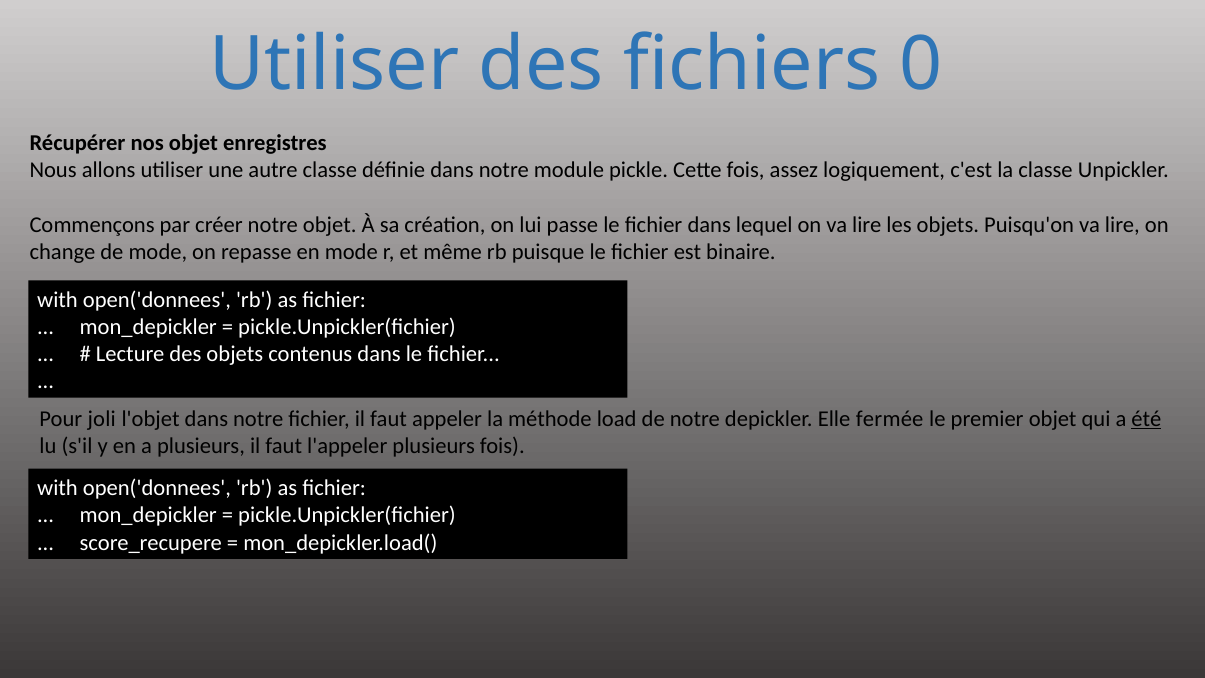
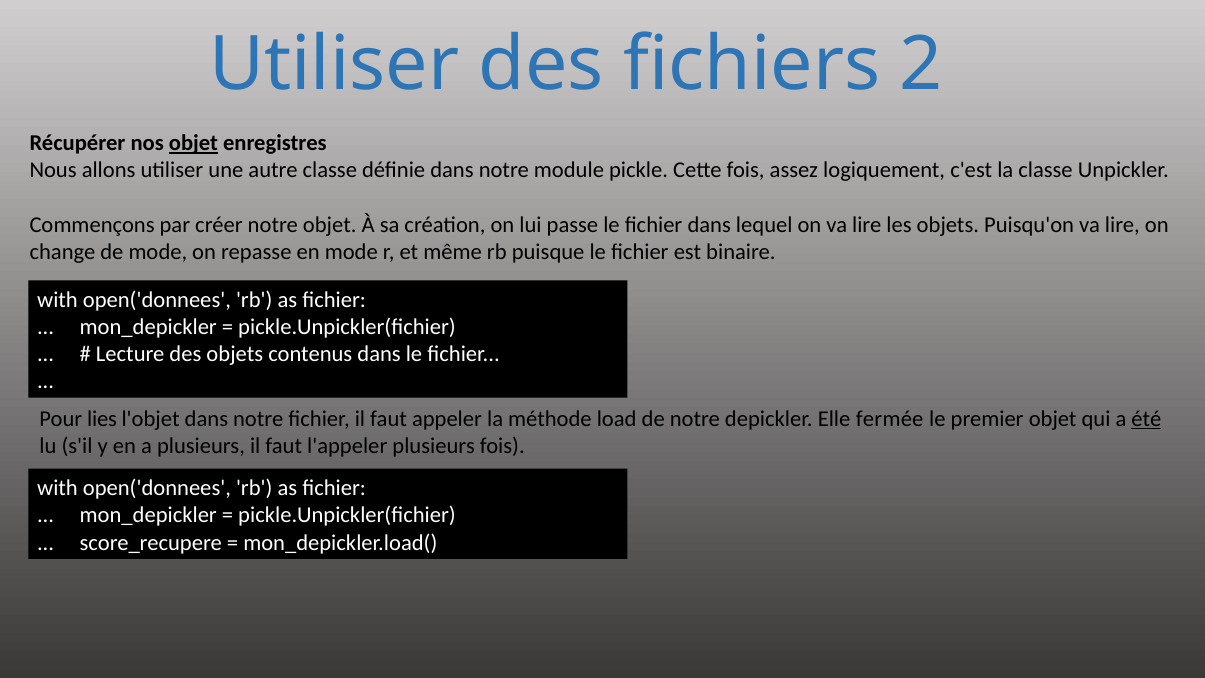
0: 0 -> 2
objet at (193, 143) underline: none -> present
joli: joli -> lies
